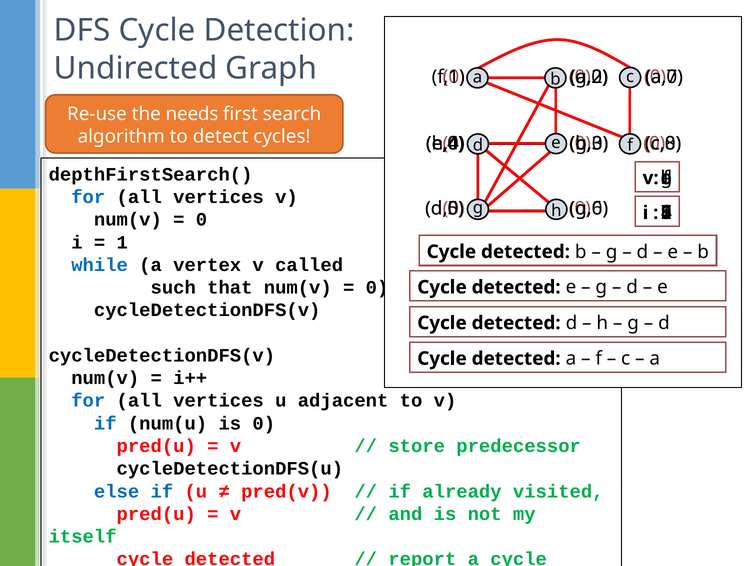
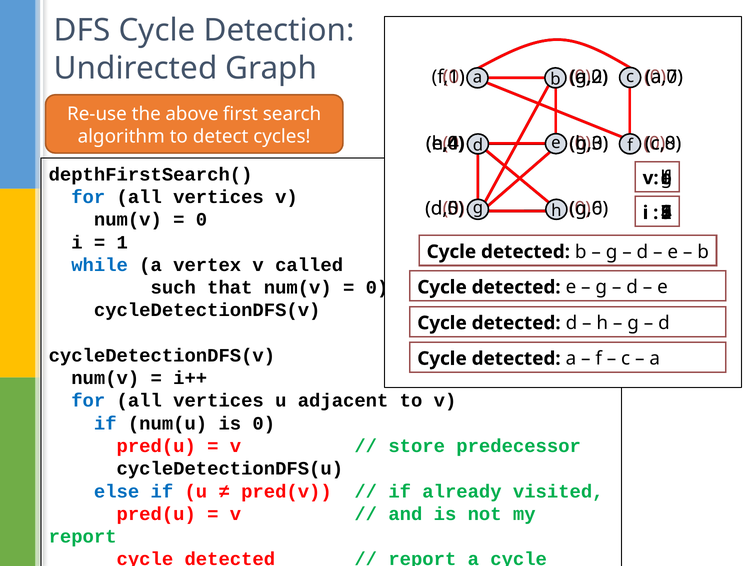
needs: needs -> above
itself at (83, 537): itself -> report
